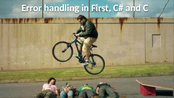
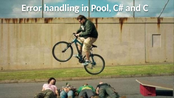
First: First -> Pool
